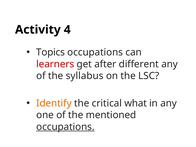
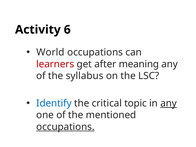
4: 4 -> 6
Topics: Topics -> World
different: different -> meaning
Identify colour: orange -> blue
what: what -> topic
any at (169, 103) underline: none -> present
